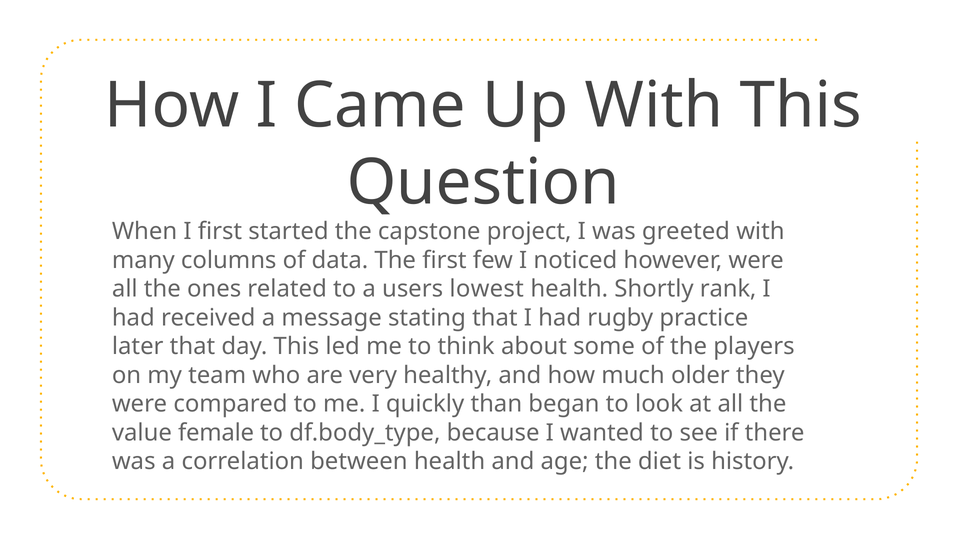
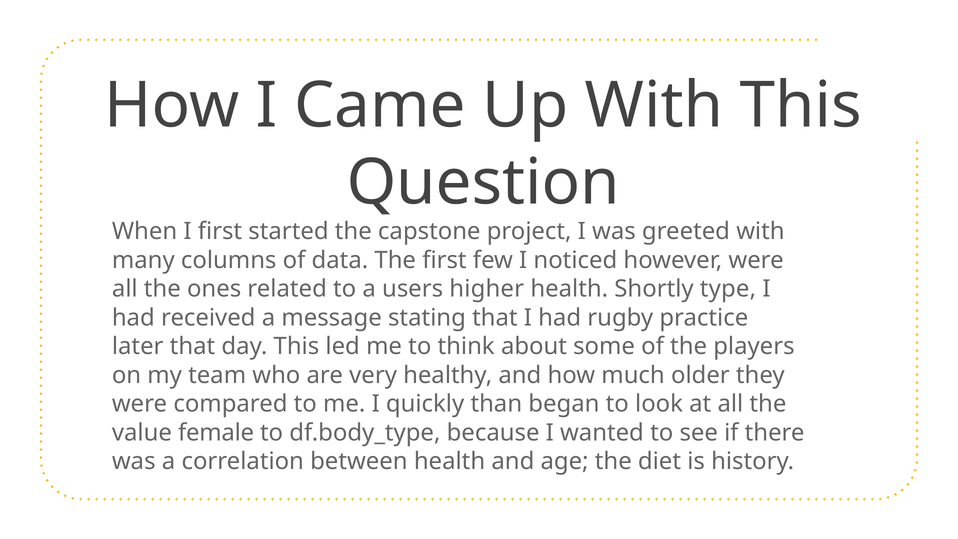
lowest: lowest -> higher
rank: rank -> type
